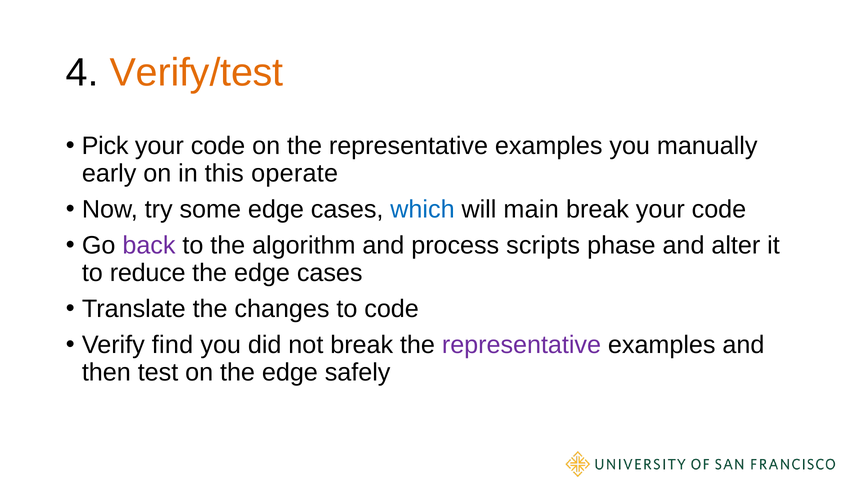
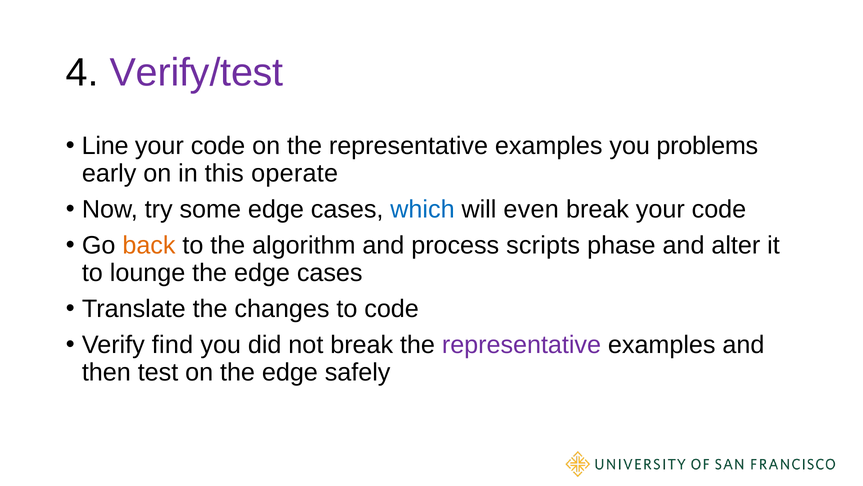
Verify/test colour: orange -> purple
Pick: Pick -> Line
manually: manually -> problems
main: main -> even
back colour: purple -> orange
reduce: reduce -> lounge
